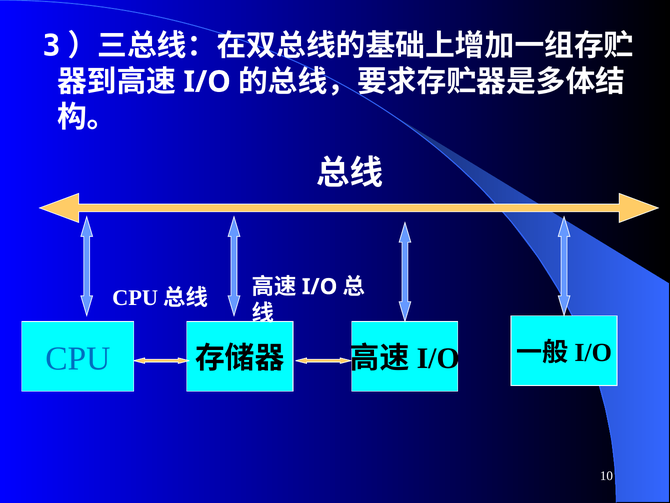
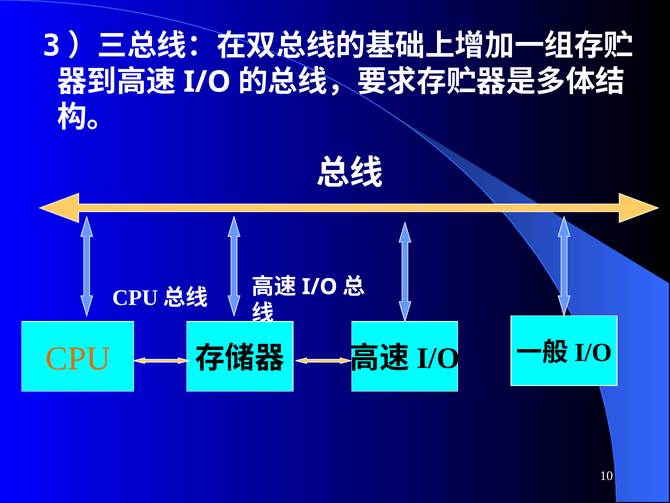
CPU colour: blue -> orange
